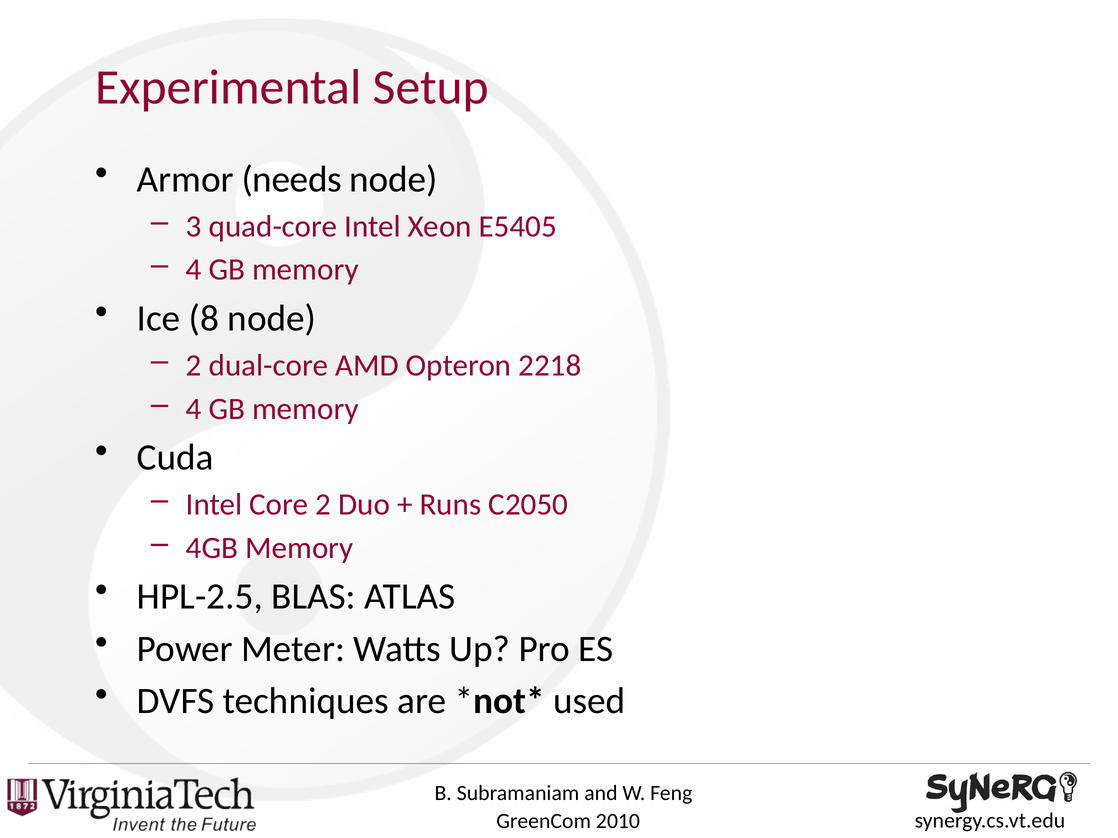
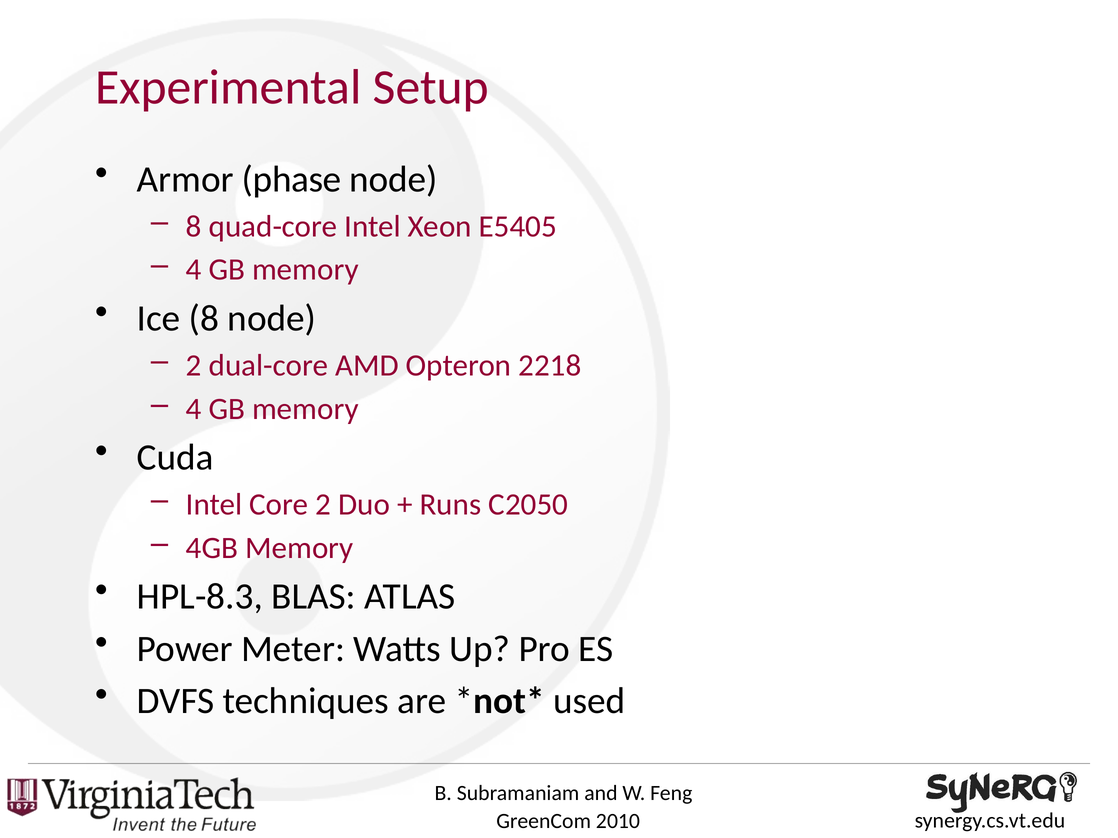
needs: needs -> phase
3 at (194, 226): 3 -> 8
HPL-2.5: HPL-2.5 -> HPL-8.3
